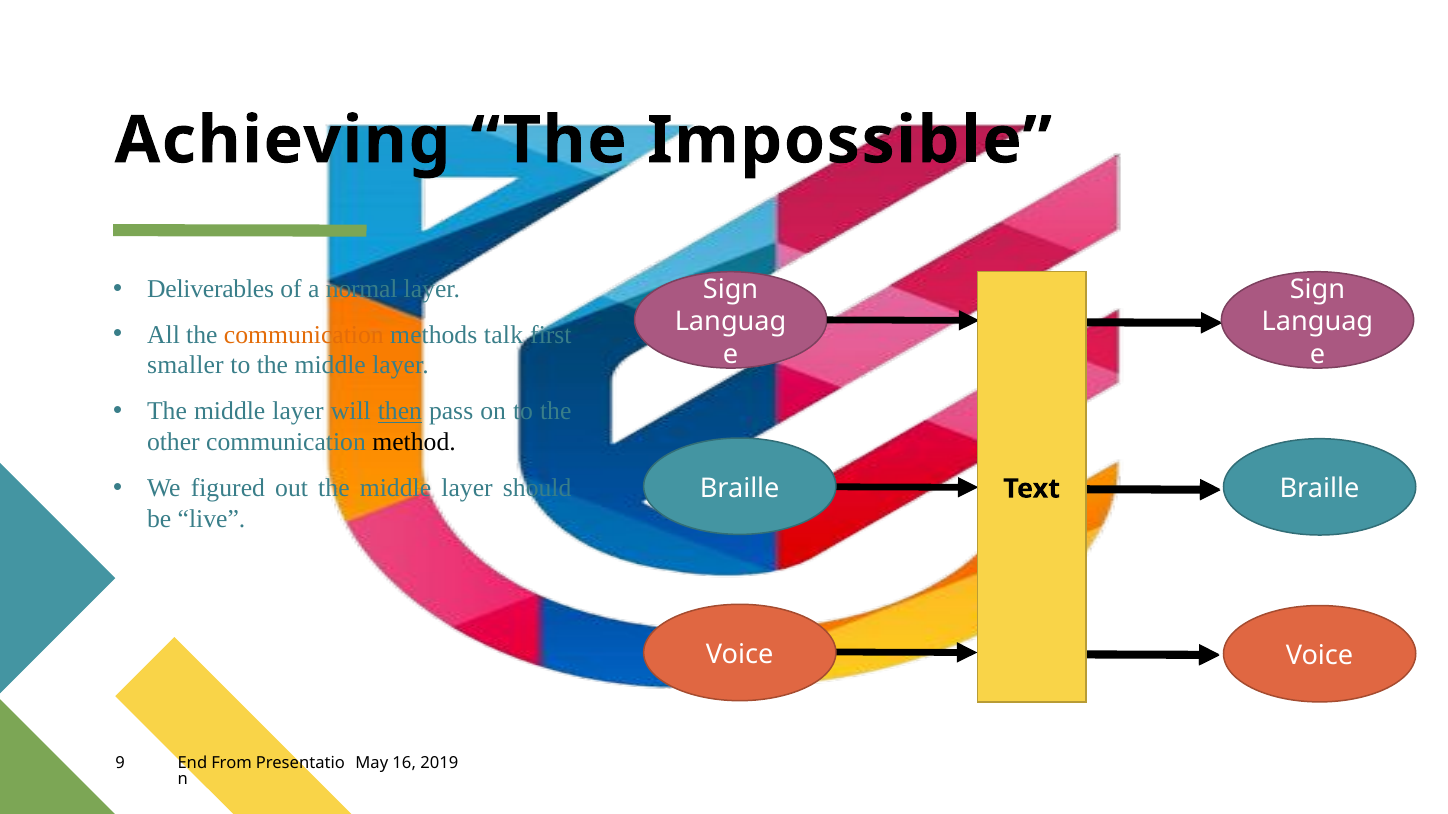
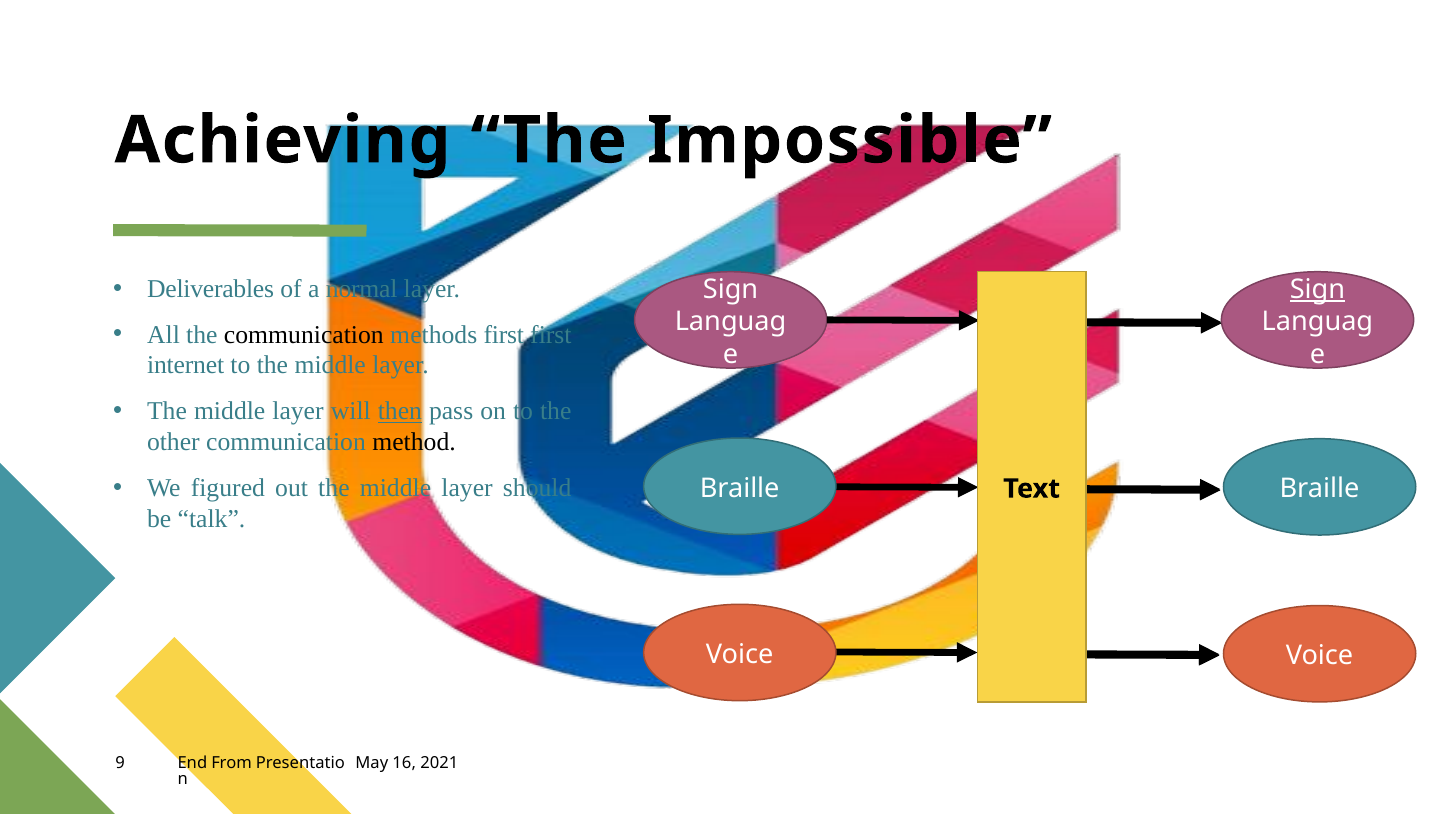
Sign at (1317, 289) underline: none -> present
communication at (304, 335) colour: orange -> black
methods talk: talk -> first
smaller: smaller -> internet
live: live -> talk
2019: 2019 -> 2021
